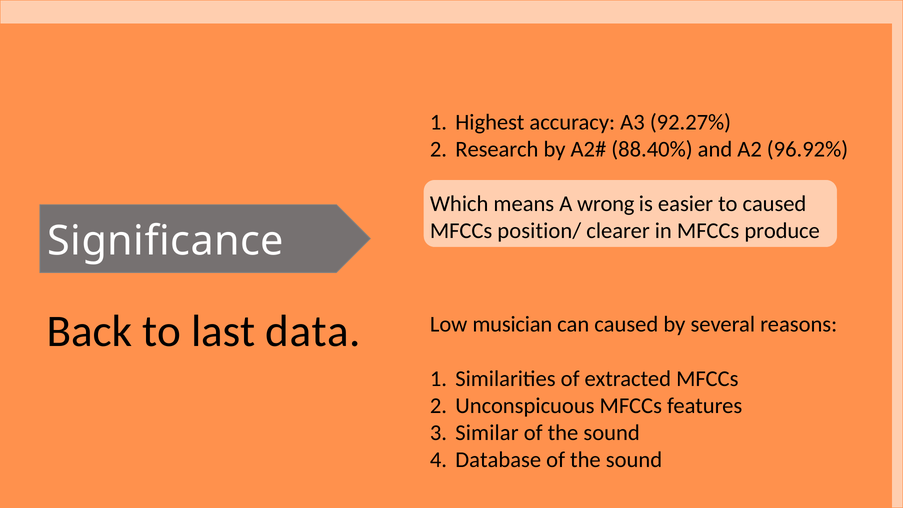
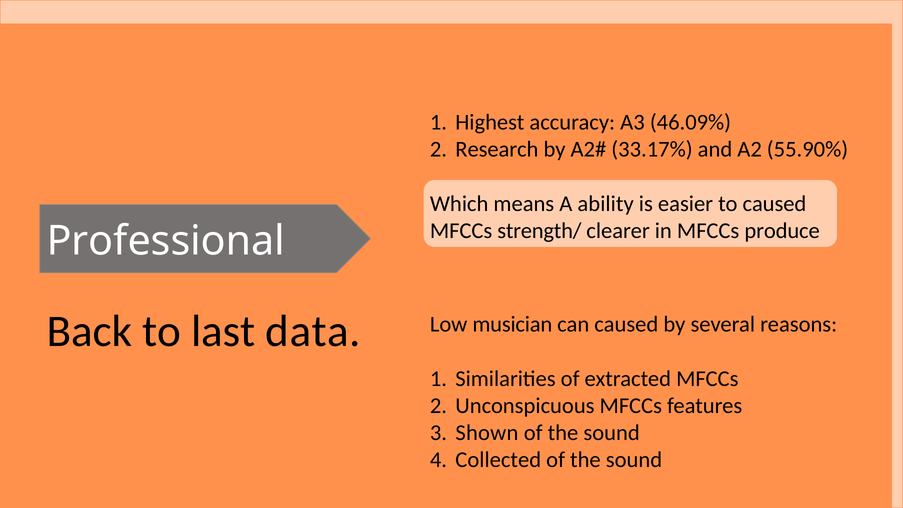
92.27%: 92.27% -> 46.09%
88.40%: 88.40% -> 33.17%
96.92%: 96.92% -> 55.90%
wrong: wrong -> ability
position/: position/ -> strength/
Significance: Significance -> Professional
Similar: Similar -> Shown
Database: Database -> Collected
